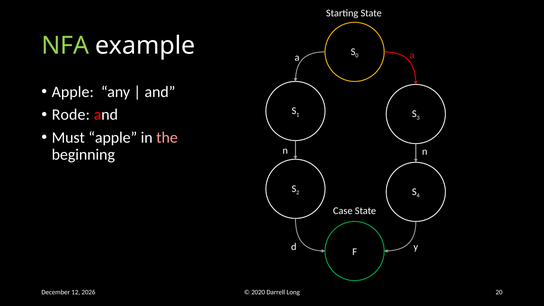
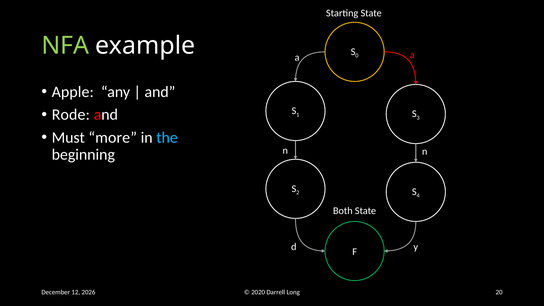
Must apple: apple -> more
the colour: pink -> light blue
Case: Case -> Both
